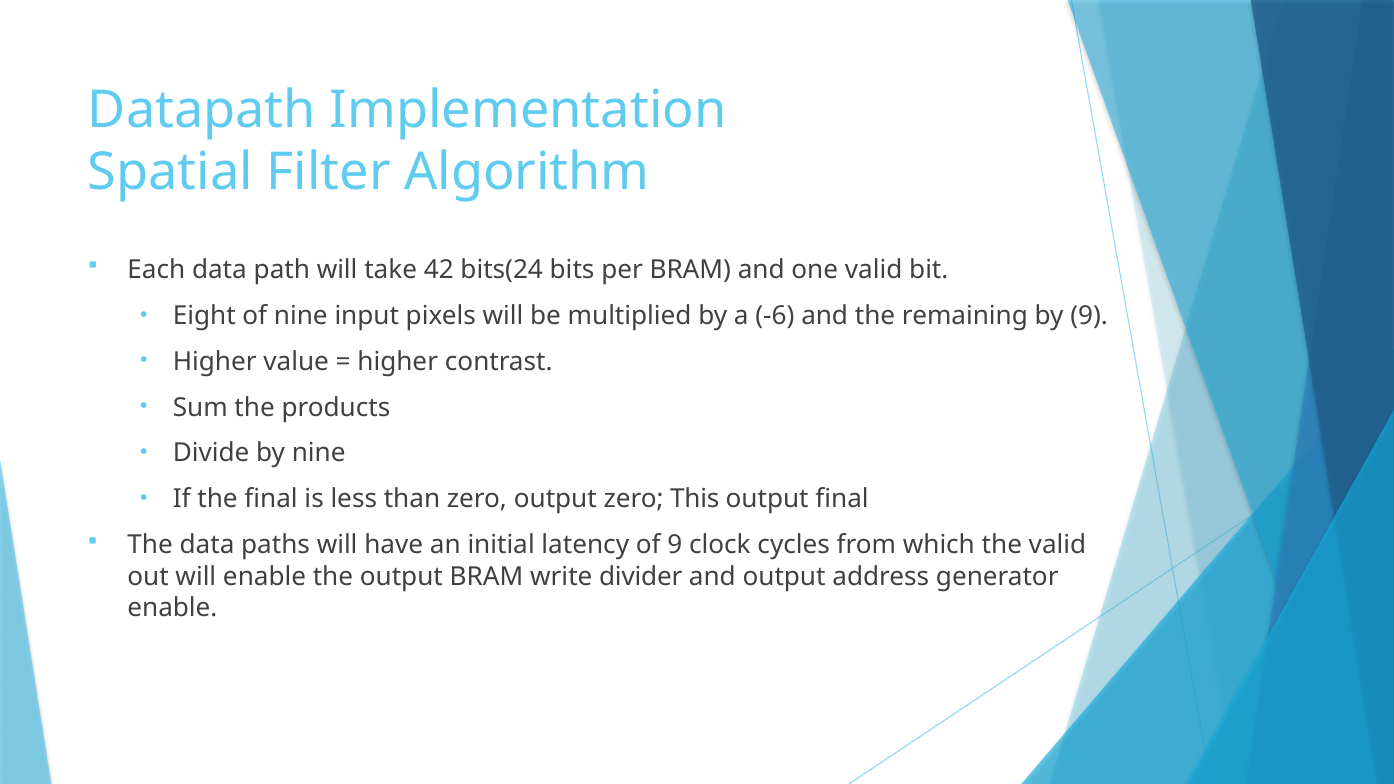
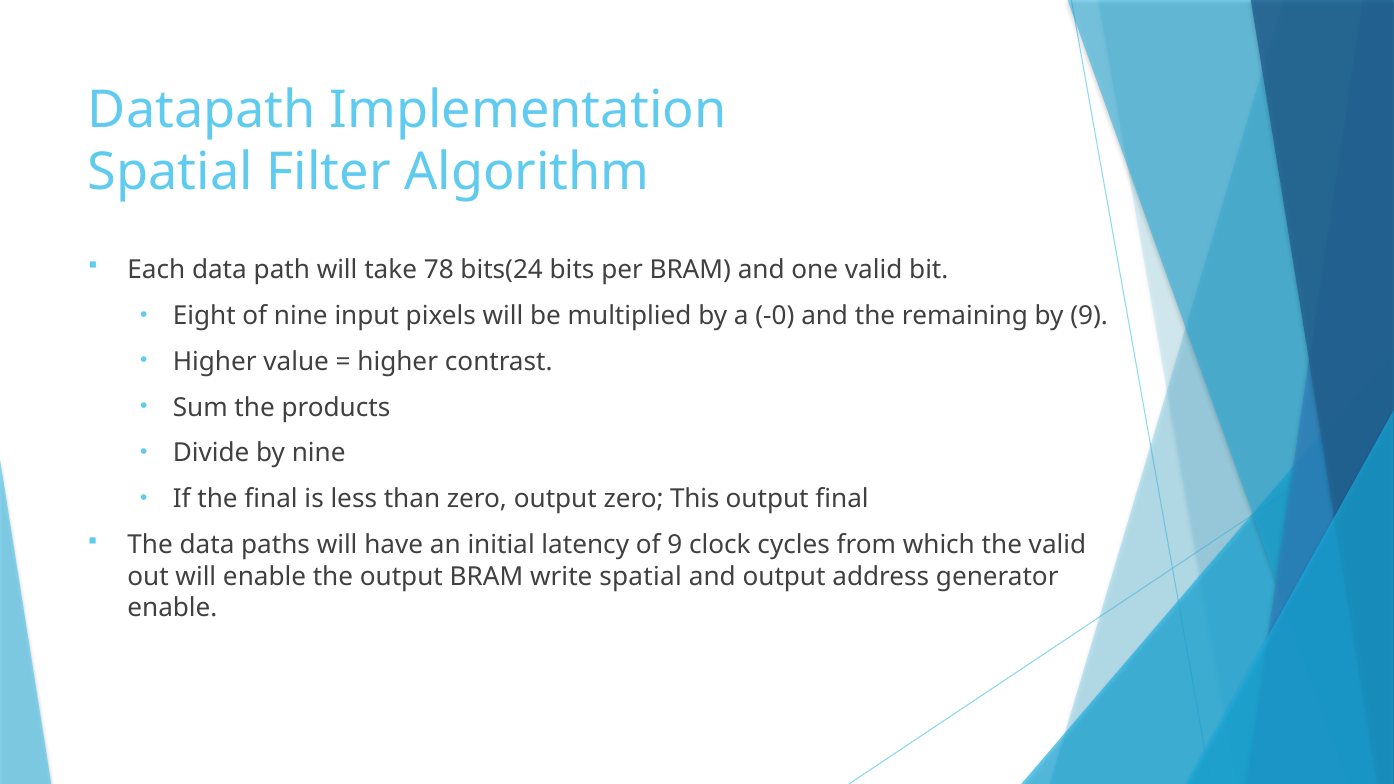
42: 42 -> 78
-6: -6 -> -0
write divider: divider -> spatial
